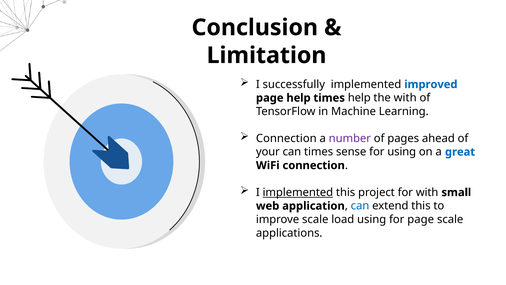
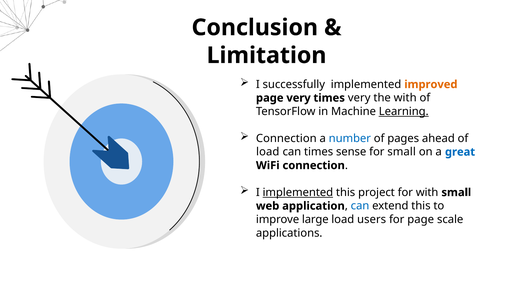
improved colour: blue -> orange
page help: help -> very
times help: help -> very
Learning underline: none -> present
number colour: purple -> blue
your at (268, 152): your -> load
for using: using -> small
improve scale: scale -> large
load using: using -> users
